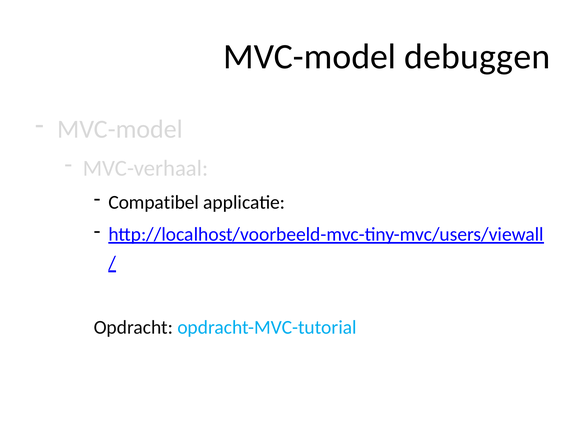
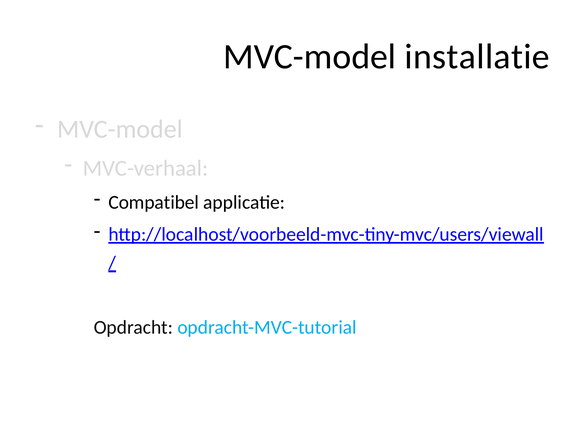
debuggen: debuggen -> installatie
